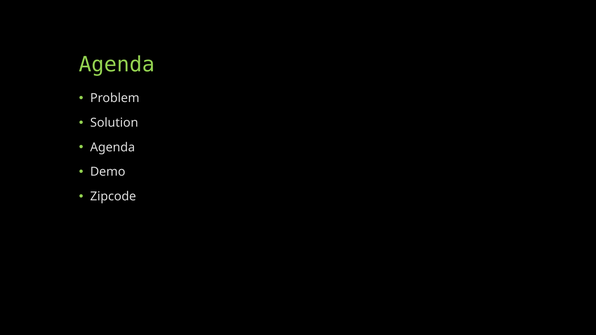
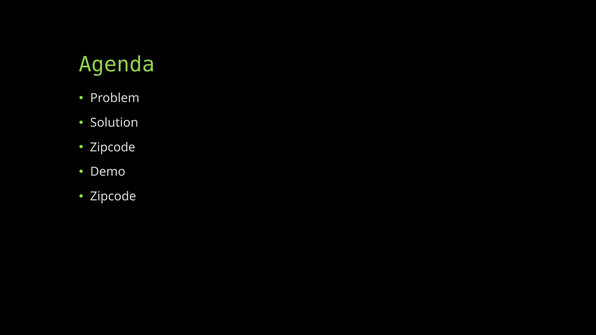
Agenda at (113, 147): Agenda -> Zipcode
